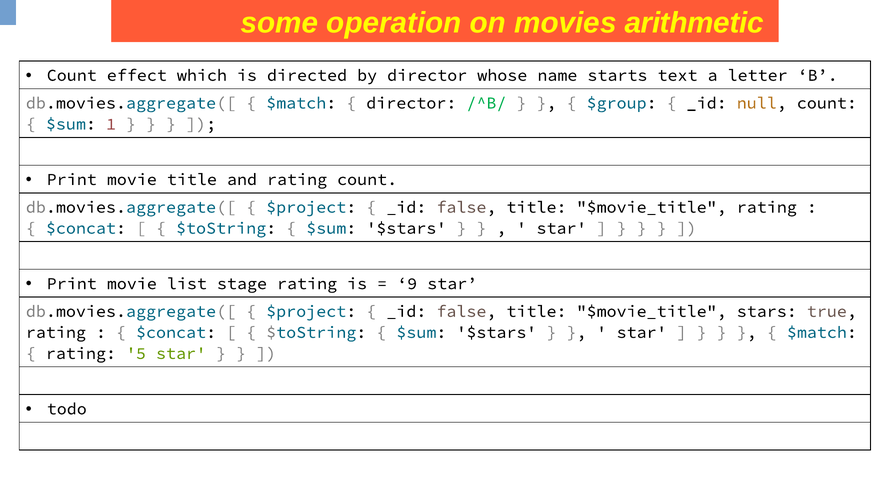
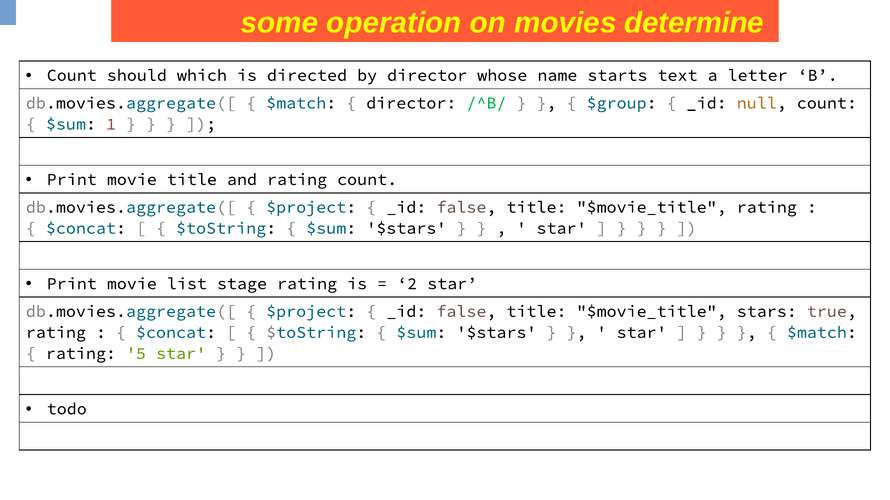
arithmetic: arithmetic -> determine
effect: effect -> should
9: 9 -> 2
